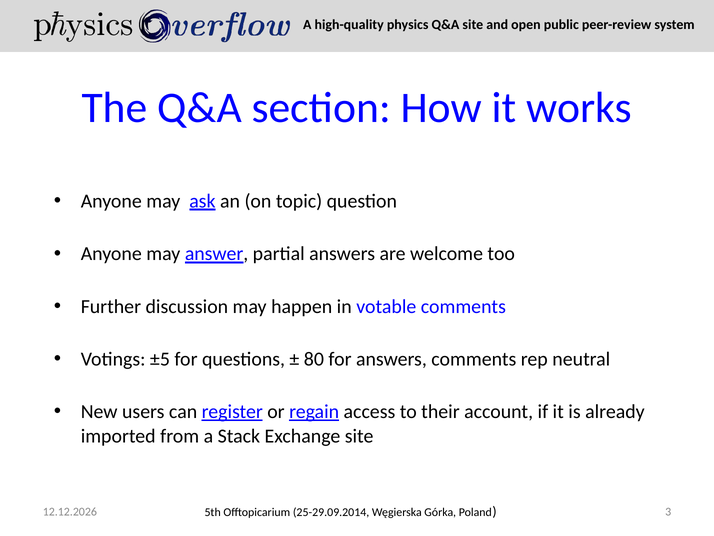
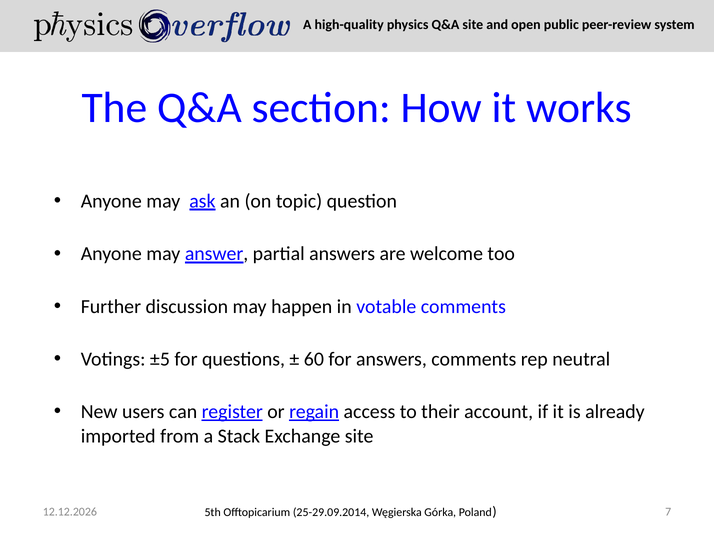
80: 80 -> 60
3: 3 -> 7
